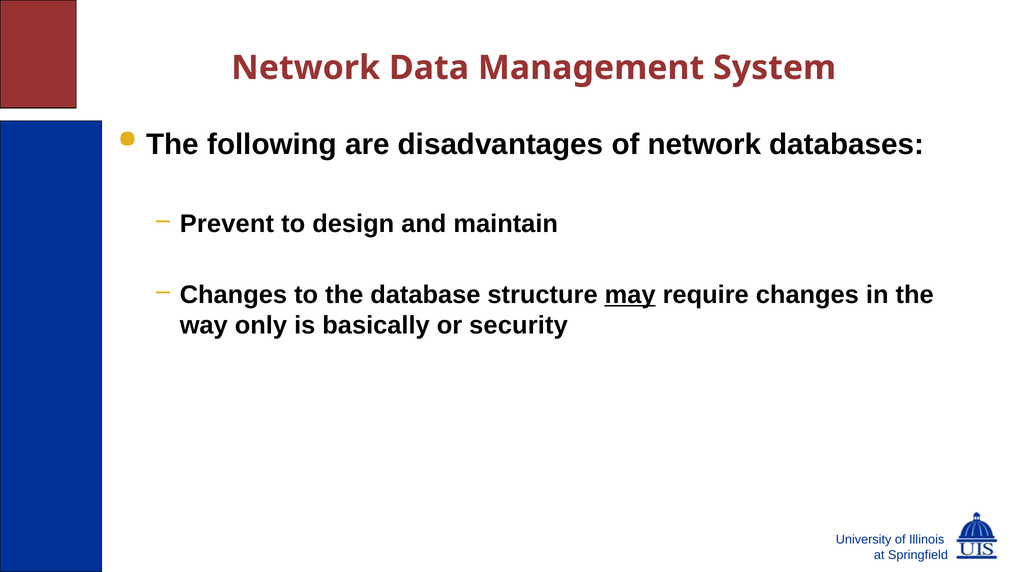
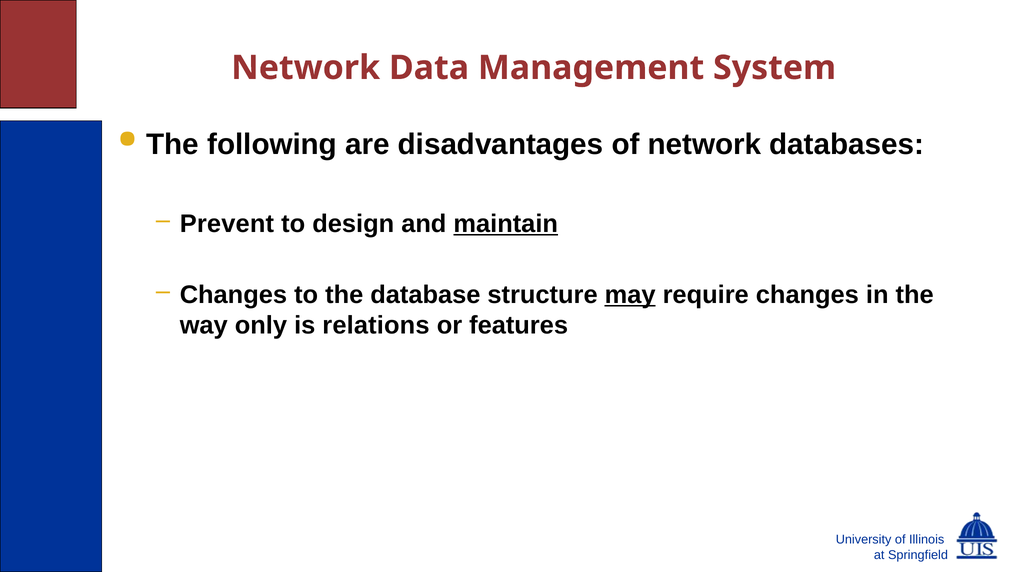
maintain underline: none -> present
basically: basically -> relations
security: security -> features
